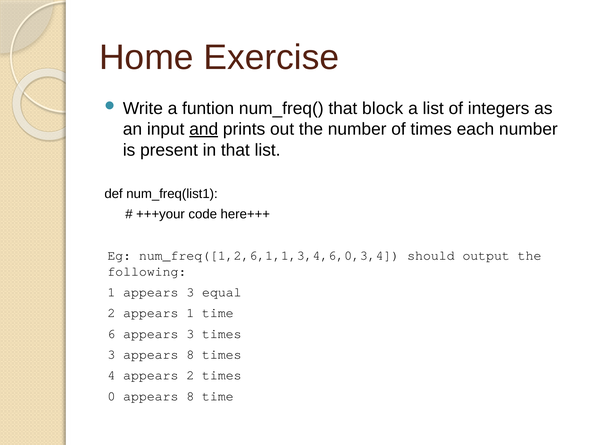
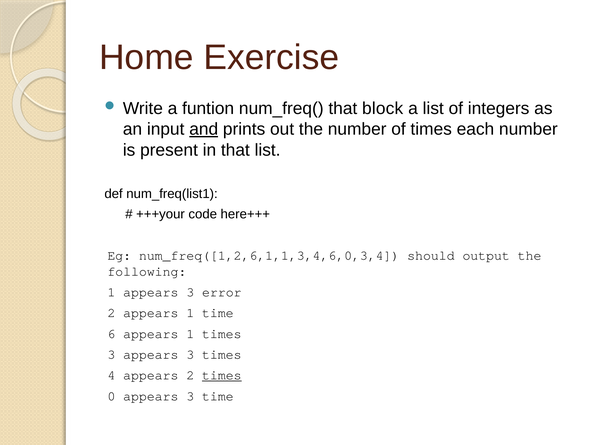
equal: equal -> error
6 appears 3: 3 -> 1
3 appears 8: 8 -> 3
times at (222, 376) underline: none -> present
0 appears 8: 8 -> 3
